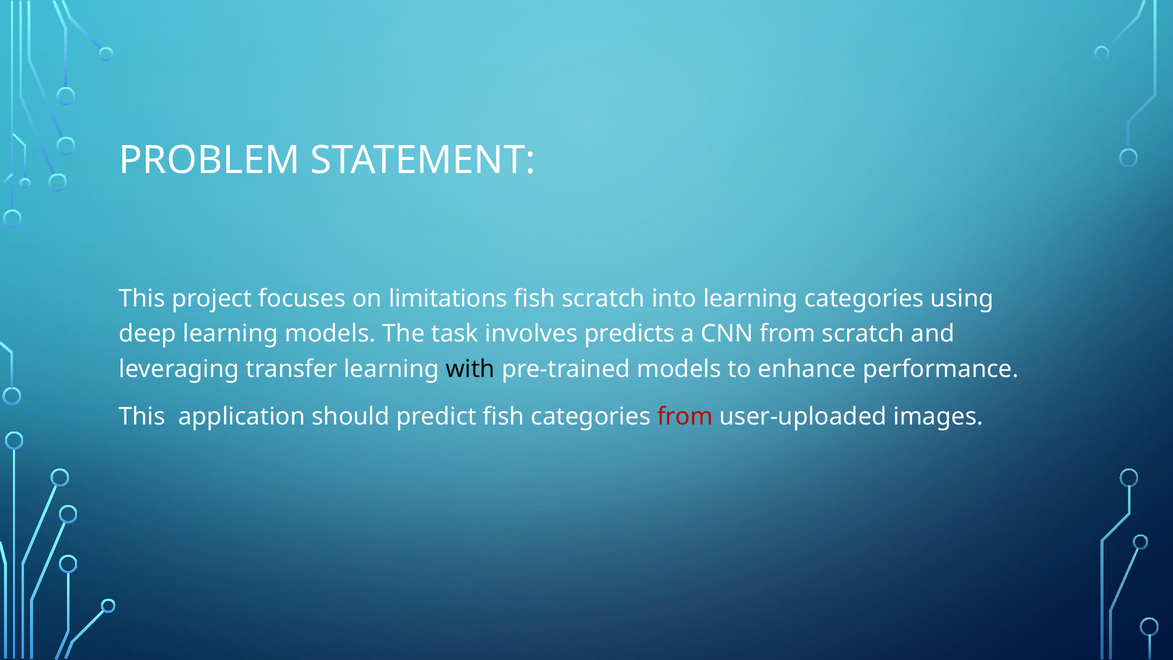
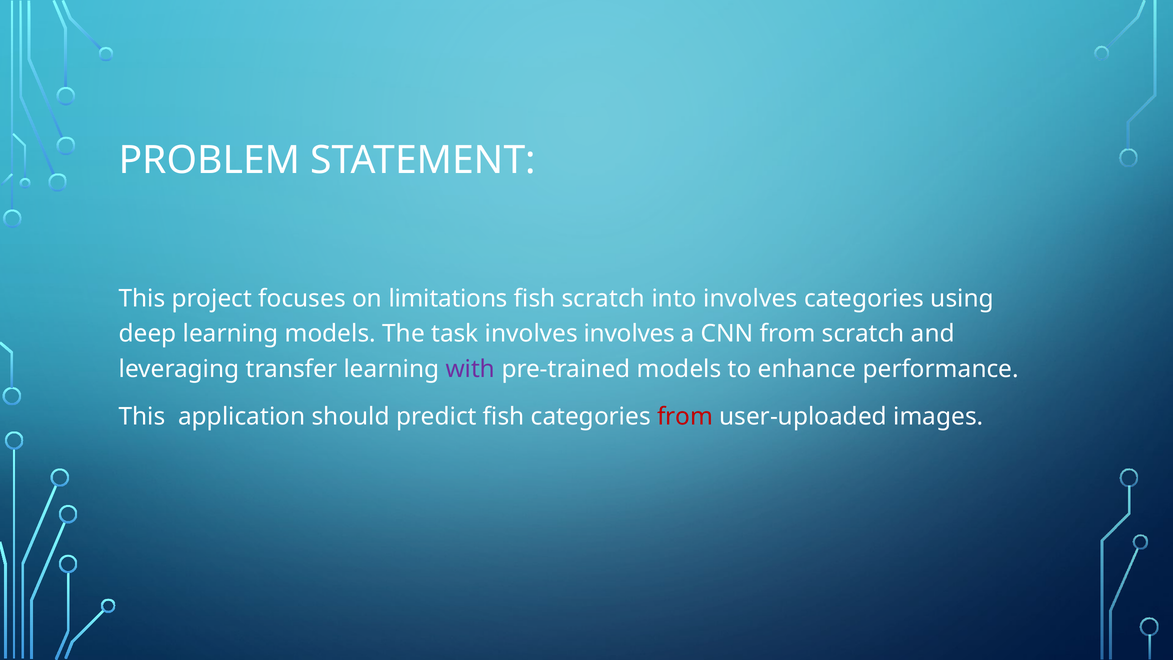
into learning: learning -> involves
involves predicts: predicts -> involves
with colour: black -> purple
